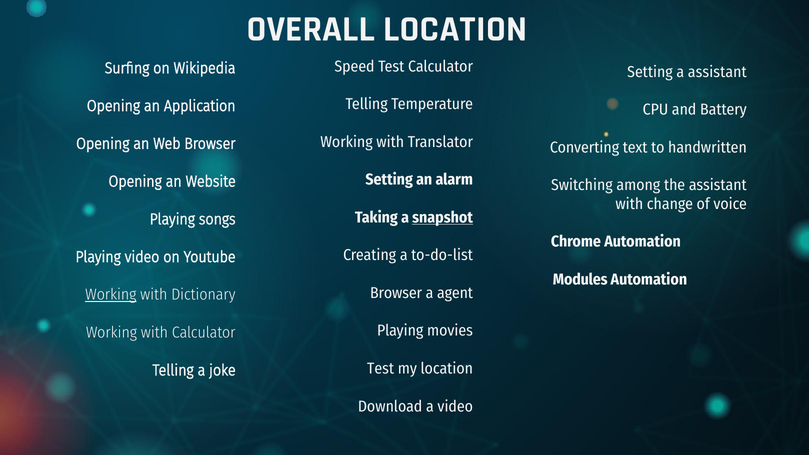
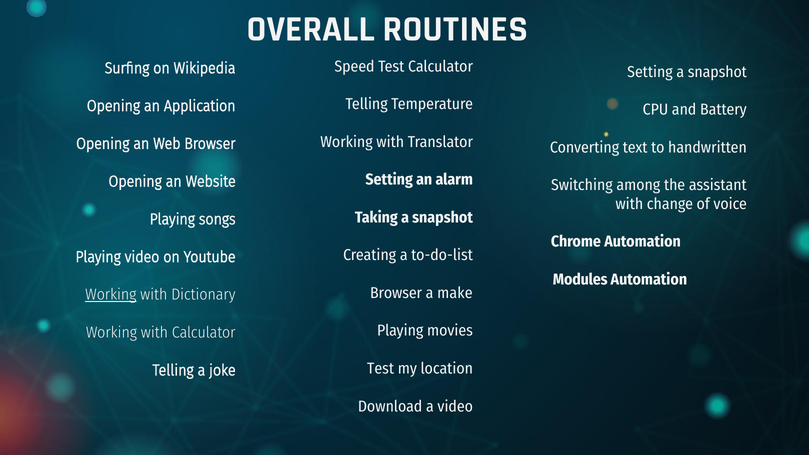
OVERALL LOCATION: LOCATION -> ROUTINES
Setting a assistant: assistant -> snapshot
snapshot at (443, 218) underline: present -> none
agent: agent -> make
